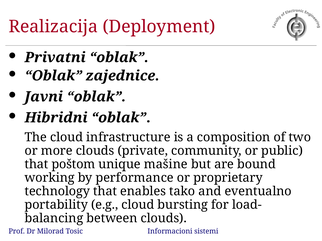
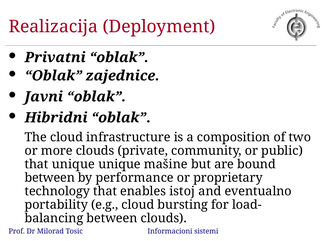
that poštom: poštom -> unique
working at (50, 178): working -> between
tako: tako -> istoj
